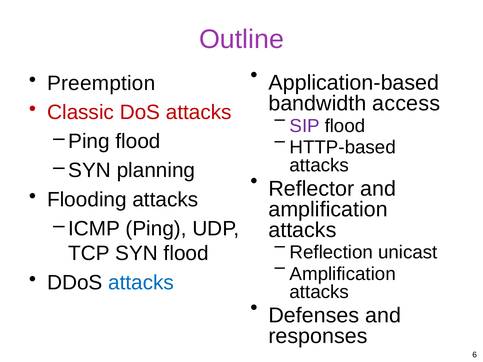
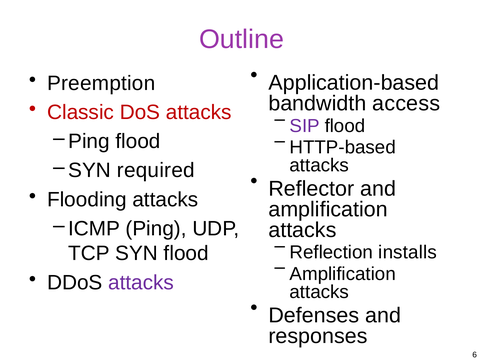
planning: planning -> required
unicast: unicast -> installs
attacks at (141, 283) colour: blue -> purple
